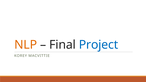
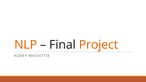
Project colour: blue -> orange
